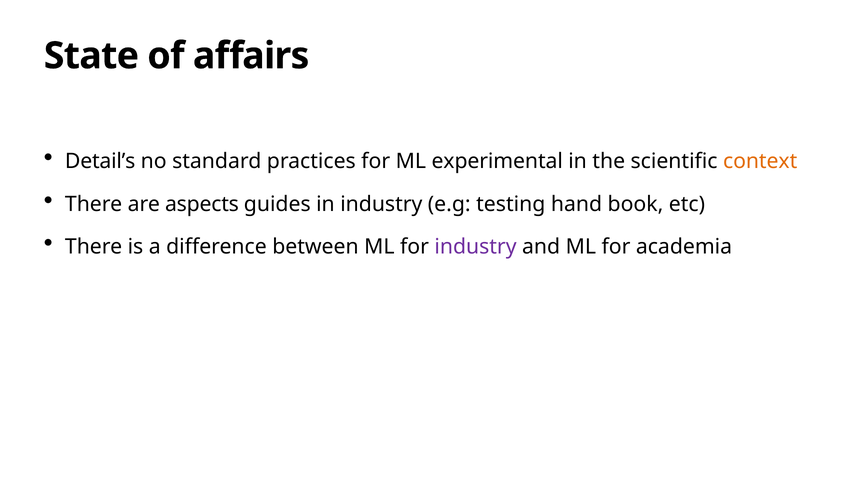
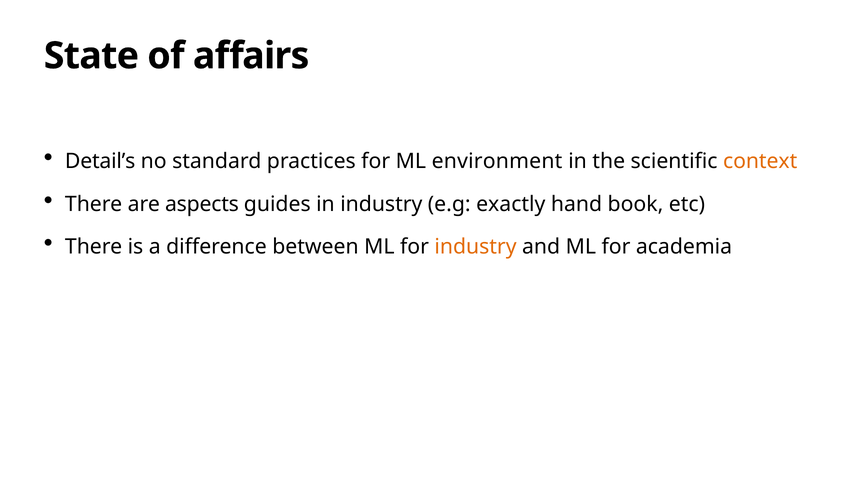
experimental: experimental -> environment
testing: testing -> exactly
industry at (476, 247) colour: purple -> orange
